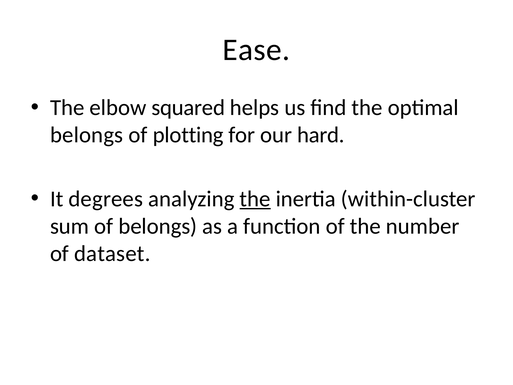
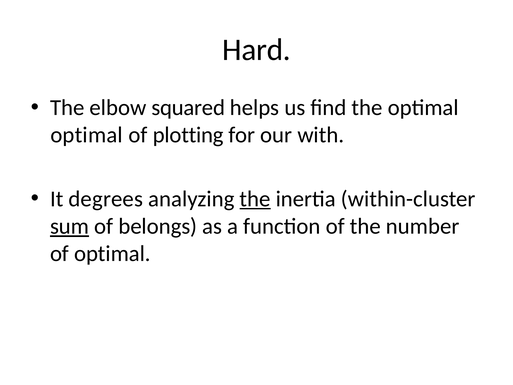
Ease: Ease -> Hard
belongs at (87, 135): belongs -> optimal
hard: hard -> with
sum underline: none -> present
of dataset: dataset -> optimal
